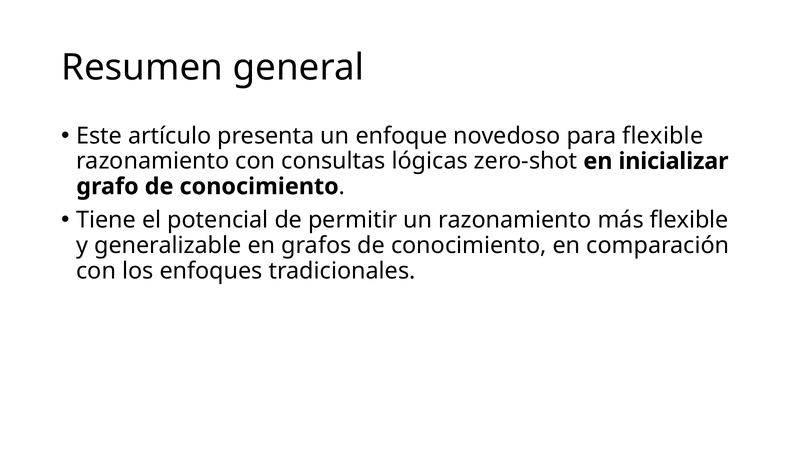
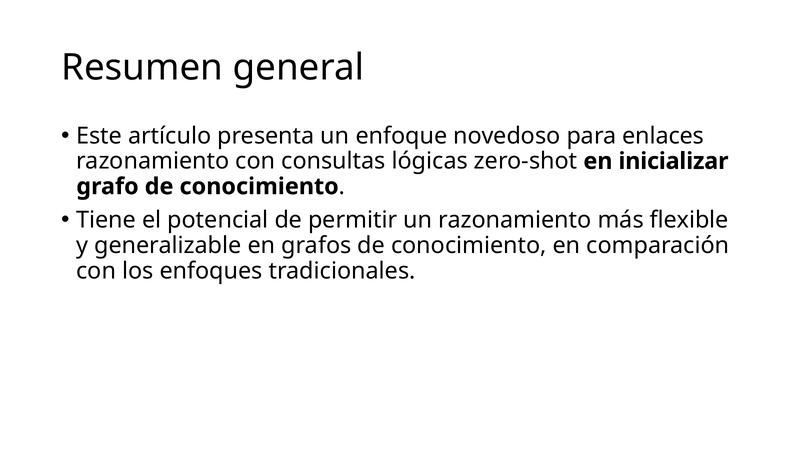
para flexible: flexible -> enlaces
